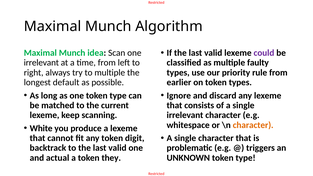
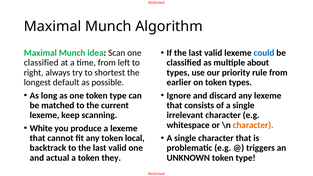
could colour: purple -> blue
irrelevant at (41, 63): irrelevant -> classified
faulty: faulty -> about
to multiple: multiple -> shortest
digit: digit -> local
